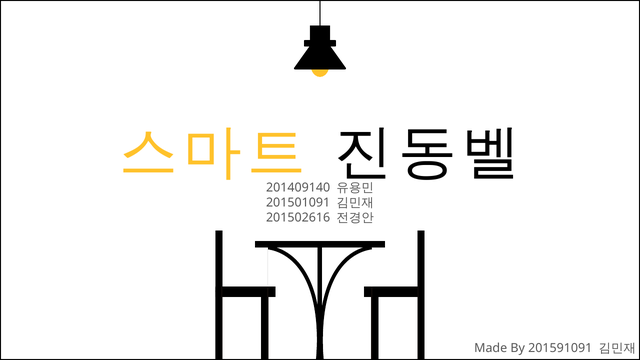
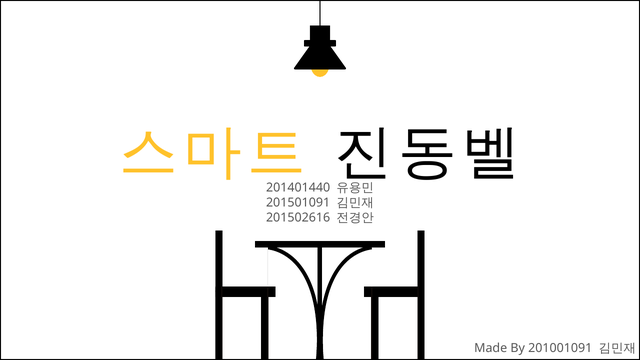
201409140: 201409140 -> 201401440
201591091: 201591091 -> 201001091
